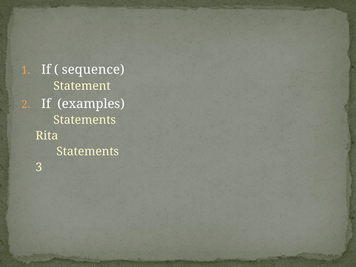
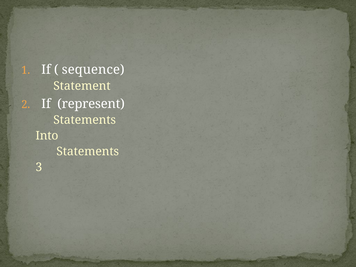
examples: examples -> represent
Rita: Rita -> Into
